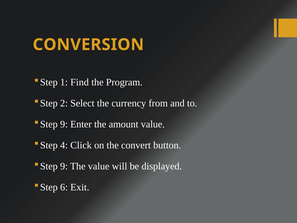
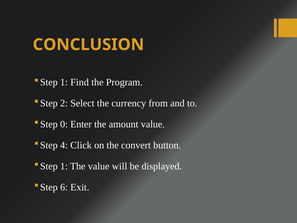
CONVERSION: CONVERSION -> CONCLUSION
9 at (64, 124): 9 -> 0
9 at (64, 166): 9 -> 1
